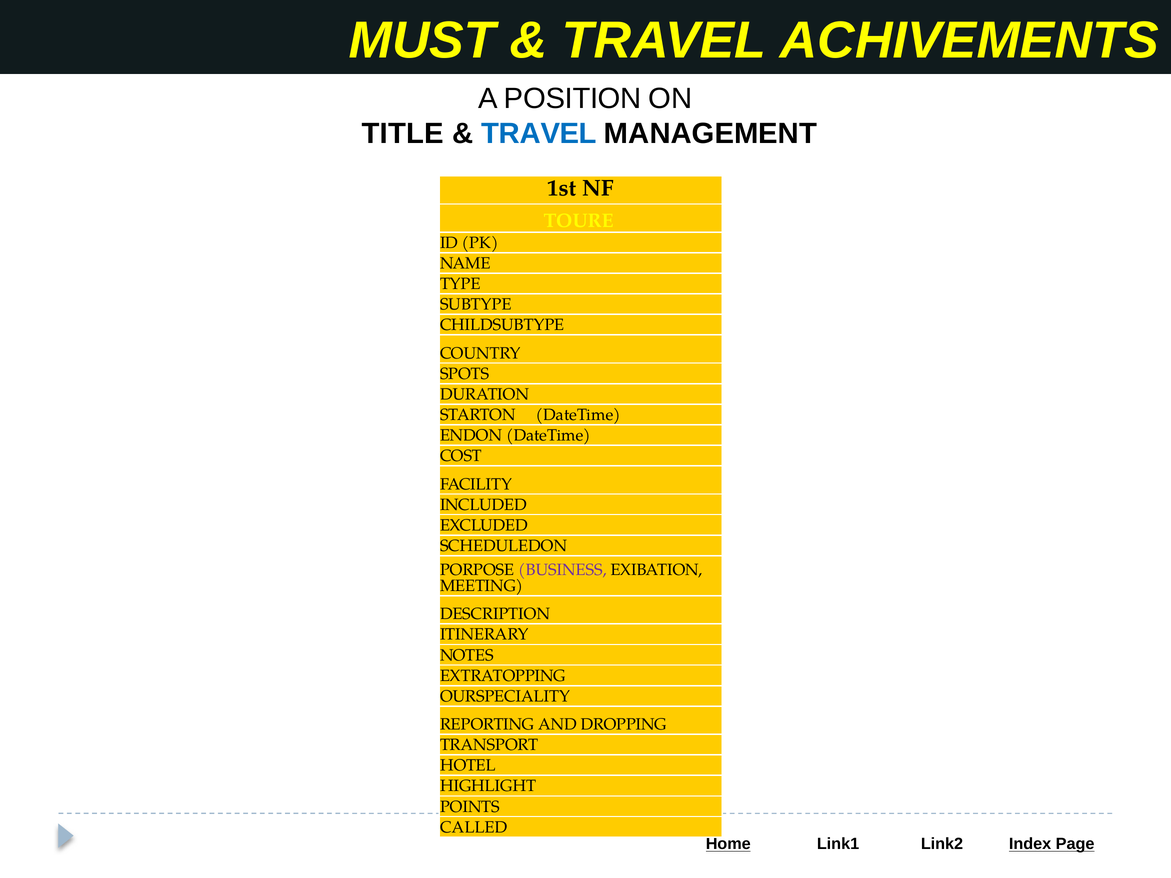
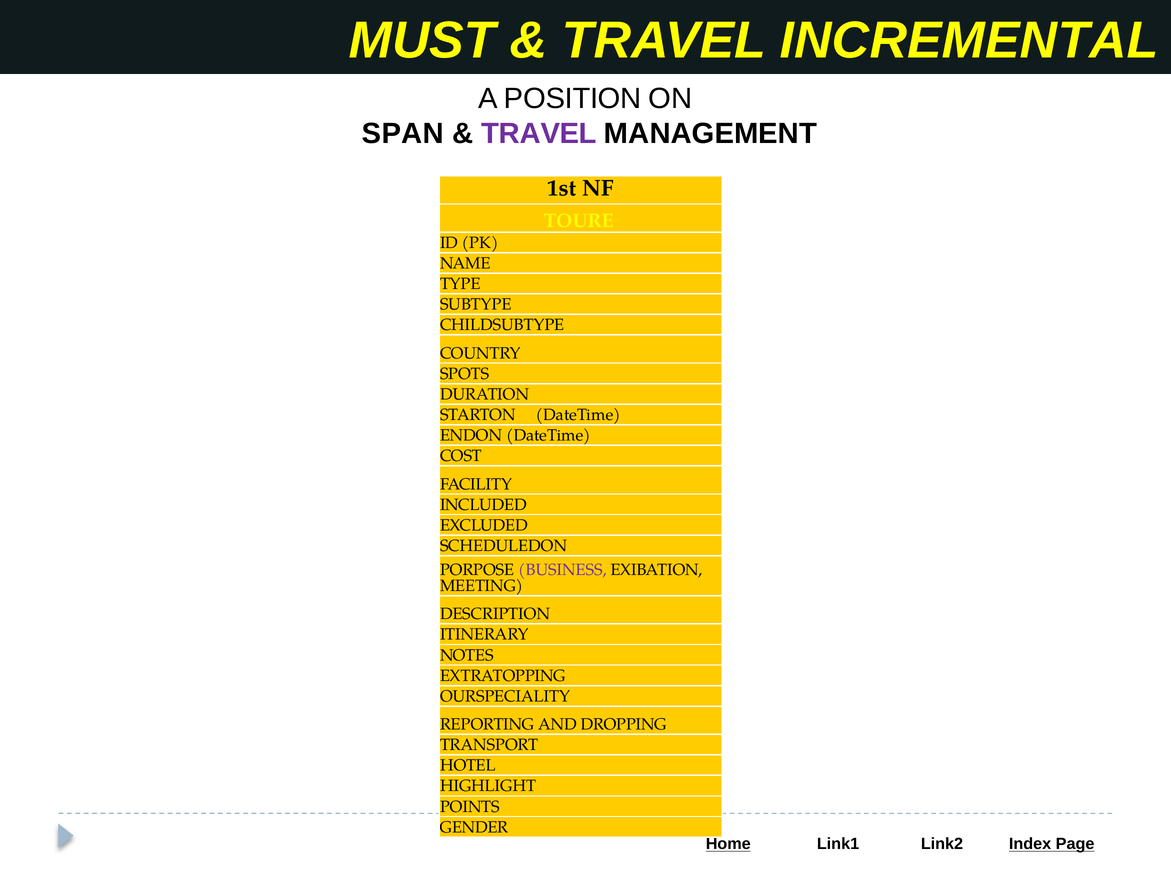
ACHIVEMENTS: ACHIVEMENTS -> INCREMENTAL
TITLE: TITLE -> SPAN
TRAVEL at (539, 134) colour: blue -> purple
CALLED: CALLED -> GENDER
